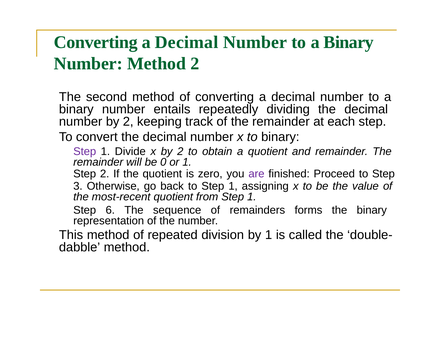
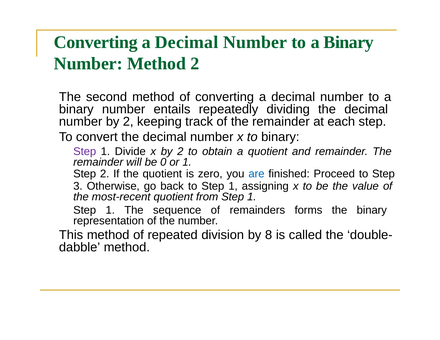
are colour: purple -> blue
6 at (110, 210): 6 -> 1
by 1: 1 -> 8
